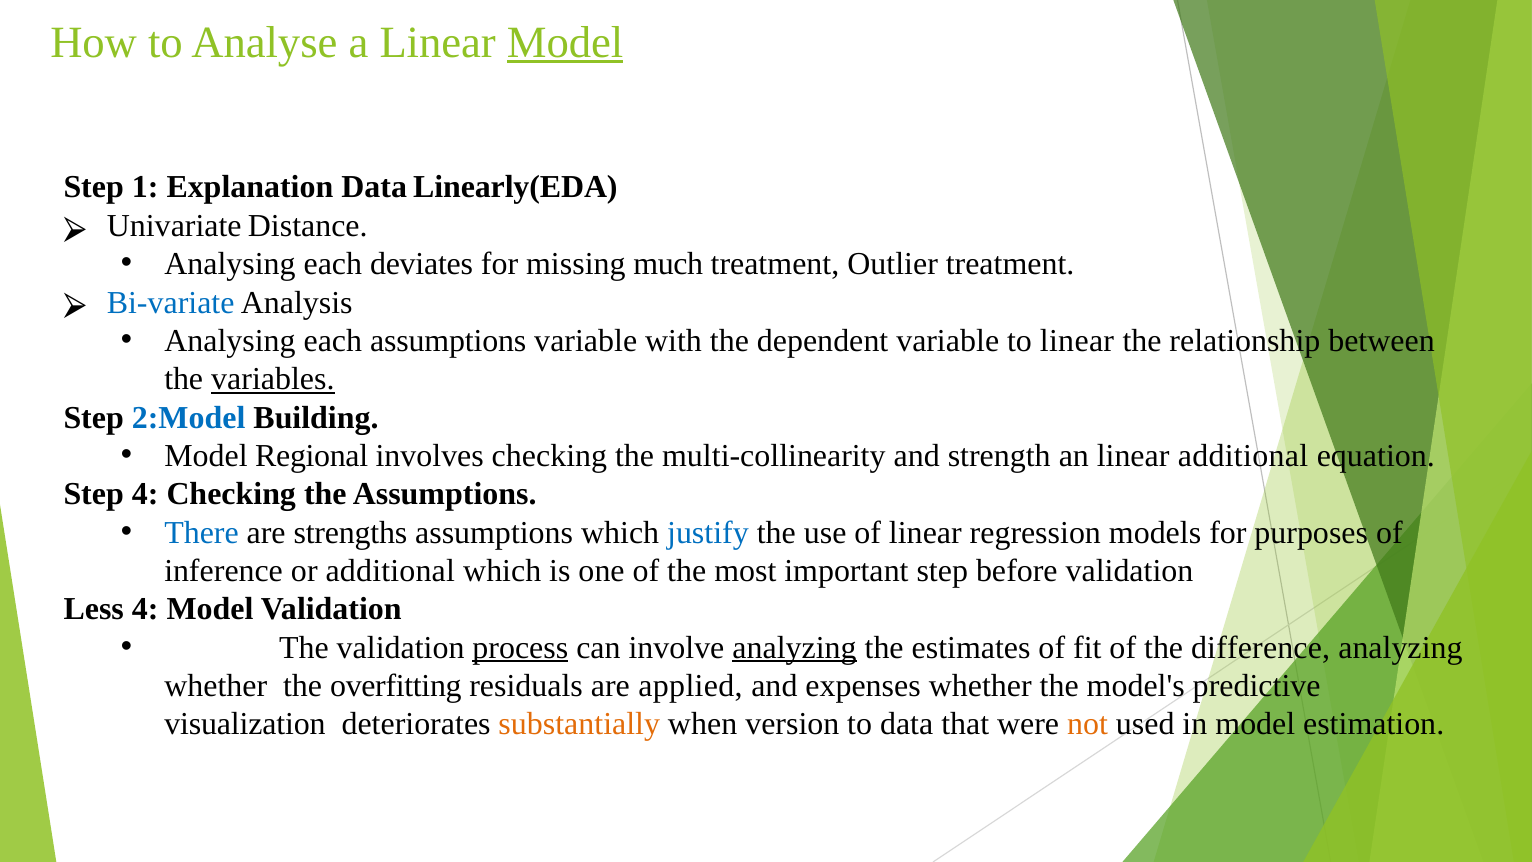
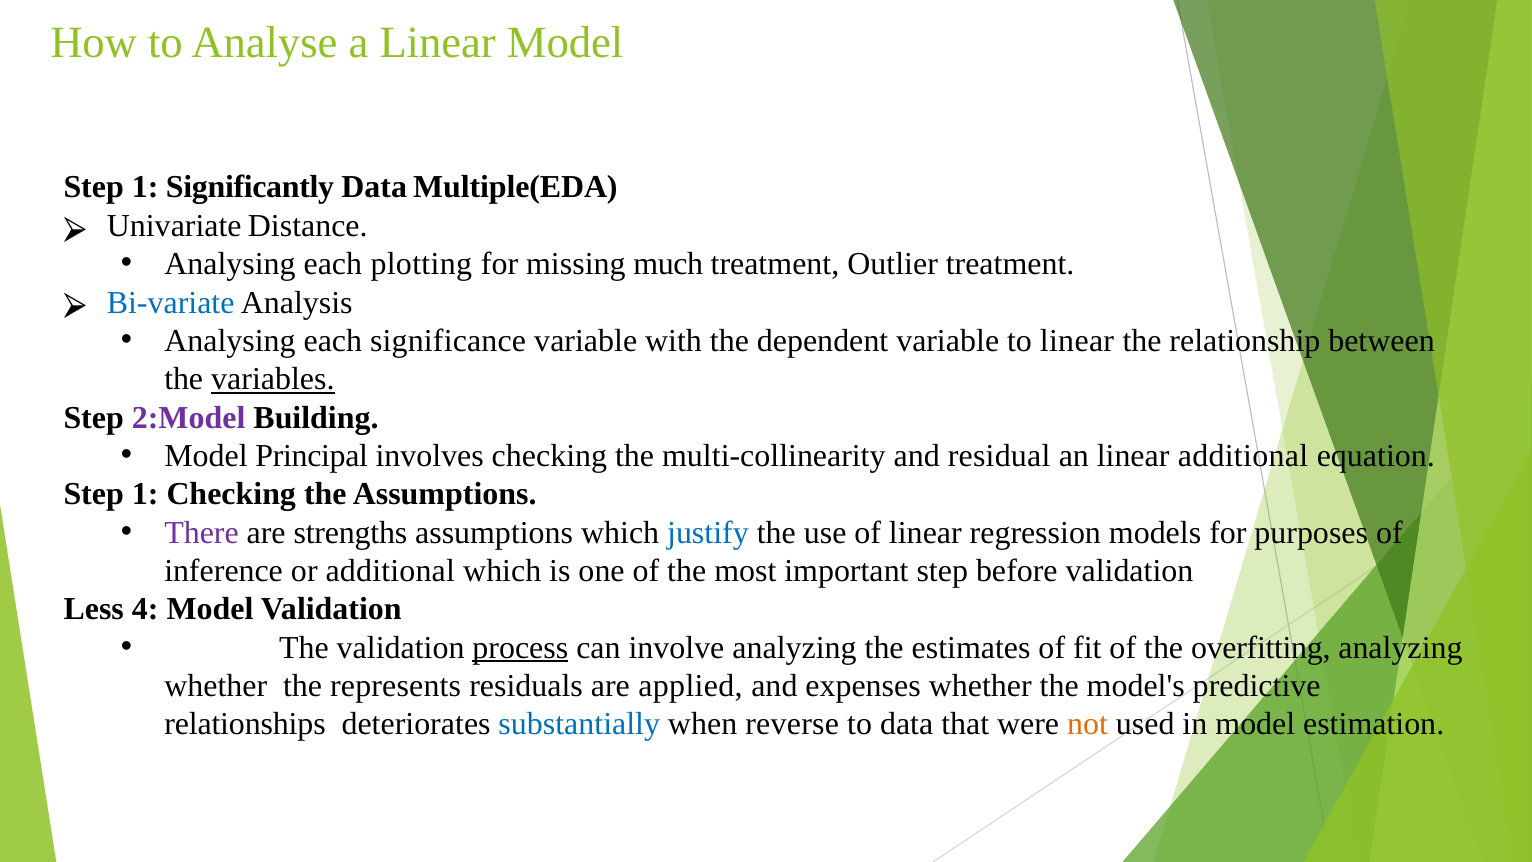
Model at (565, 42) underline: present -> none
Explanation: Explanation -> Significantly
Linearly(EDA: Linearly(EDA -> Multiple(EDA
deviates: deviates -> plotting
each assumptions: assumptions -> significance
2:Model colour: blue -> purple
Regional: Regional -> Principal
strength: strength -> residual
4 at (145, 494): 4 -> 1
There colour: blue -> purple
analyzing at (795, 647) underline: present -> none
difference: difference -> overfitting
overfitting: overfitting -> represents
visualization: visualization -> relationships
substantially colour: orange -> blue
version: version -> reverse
